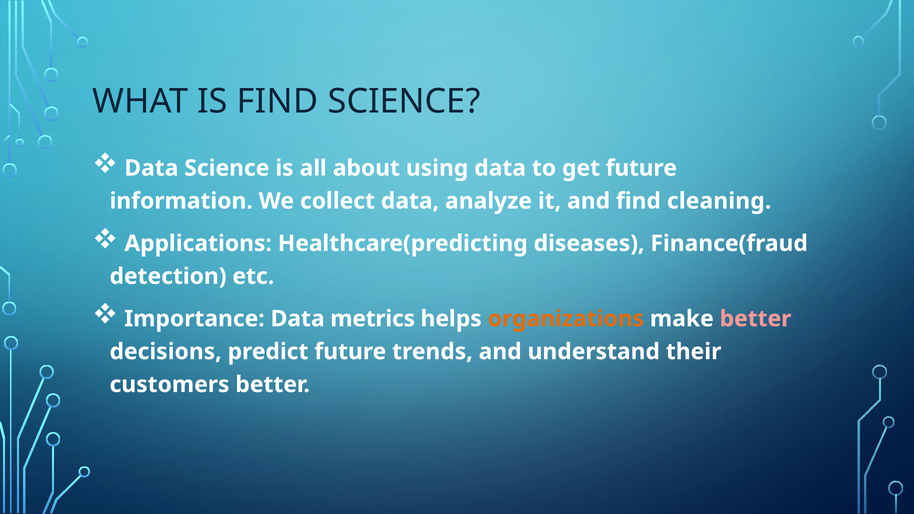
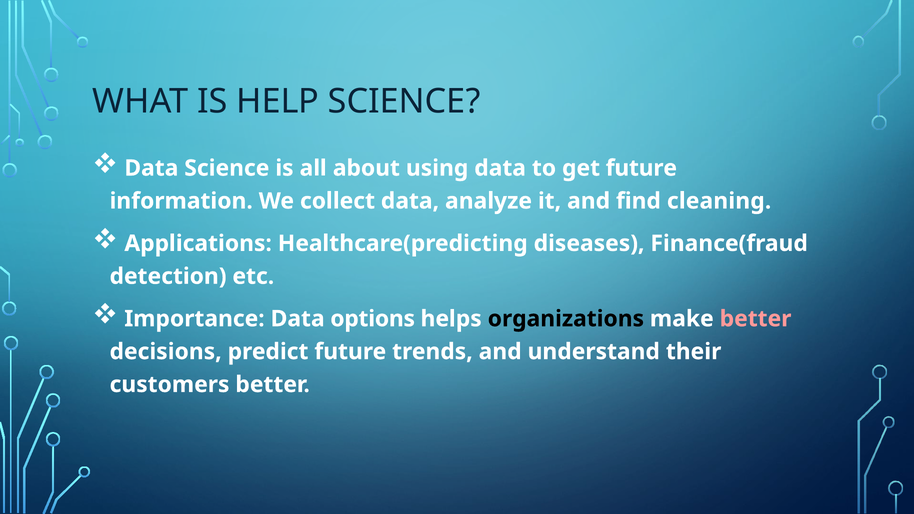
IS FIND: FIND -> HELP
metrics: metrics -> options
organizations colour: orange -> black
